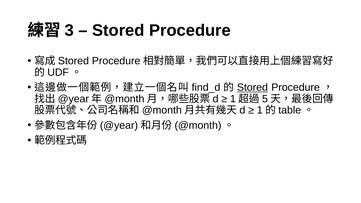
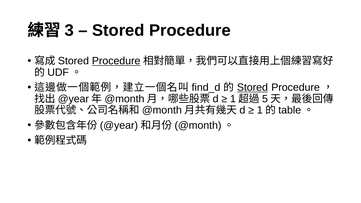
Procedure at (116, 61) underline: none -> present
